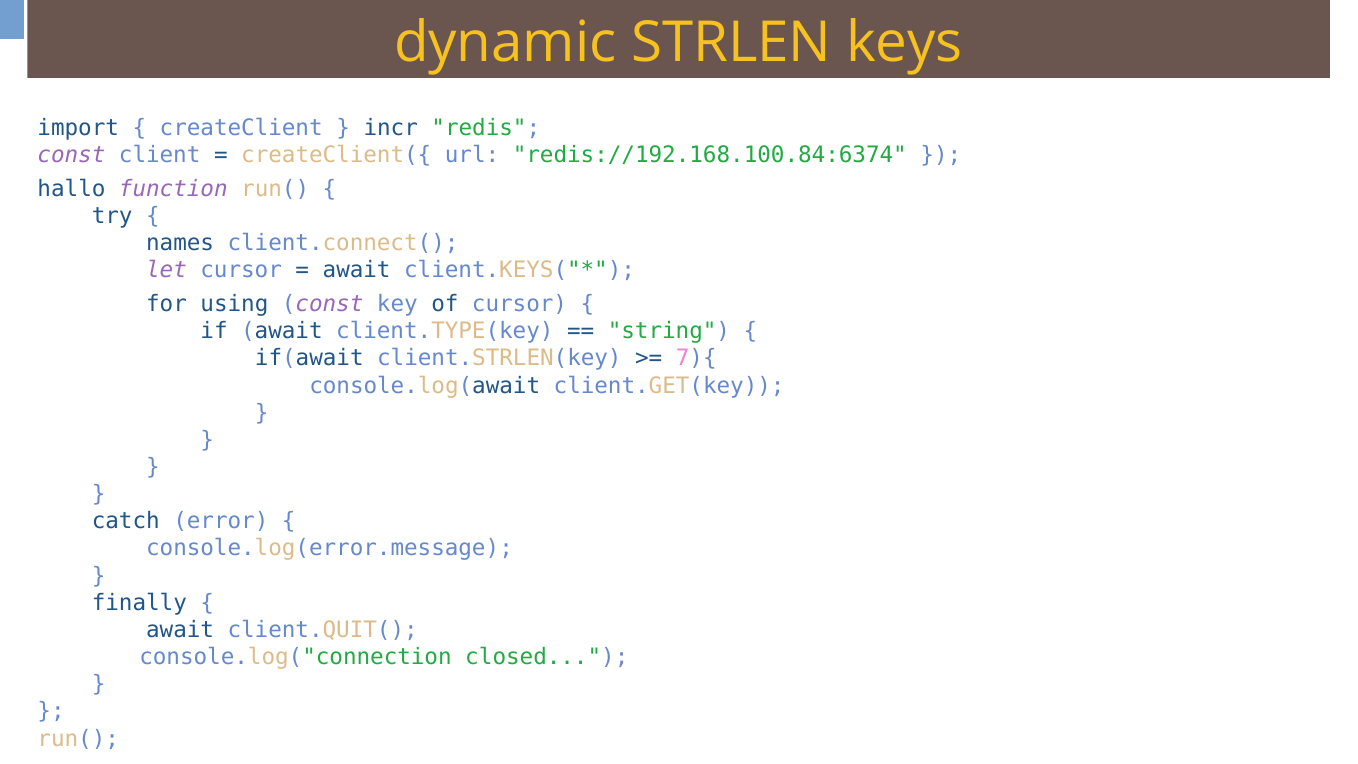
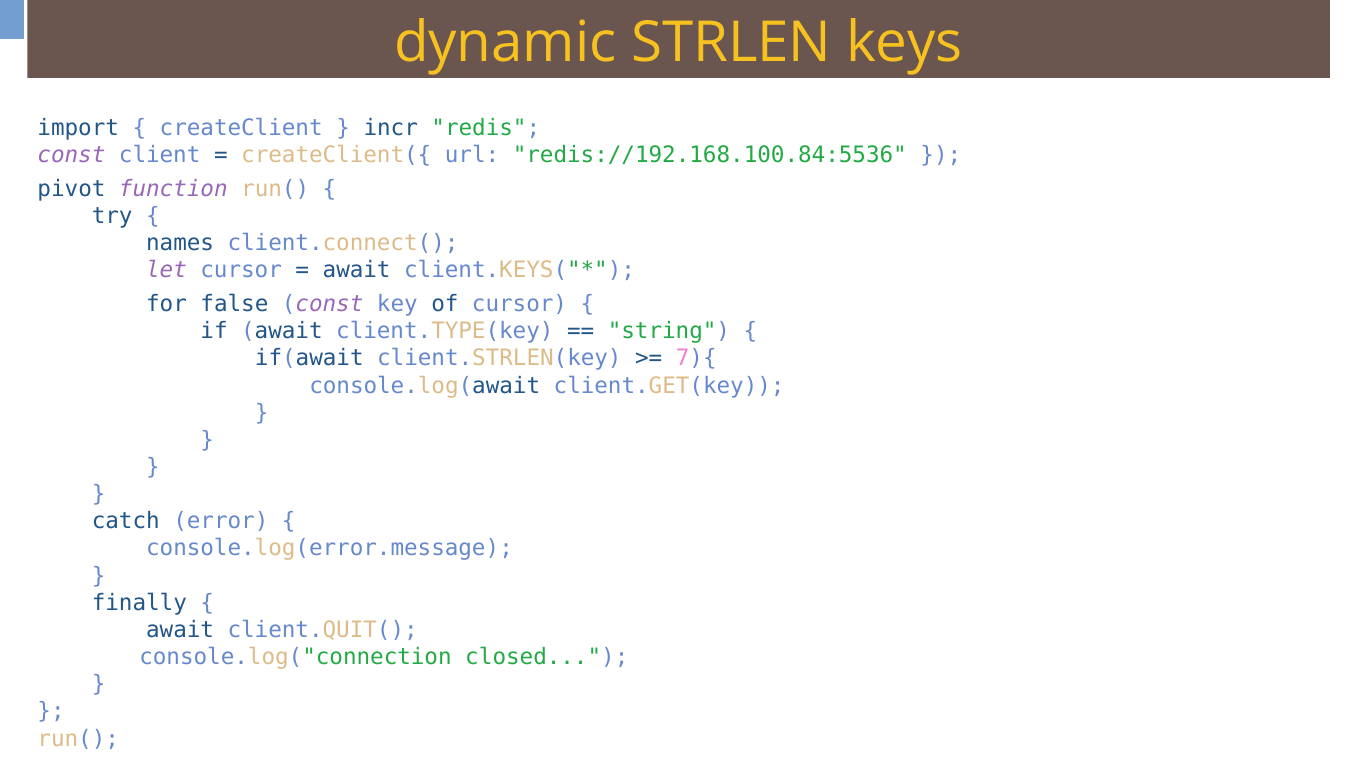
redis://192.168.100.84:6374: redis://192.168.100.84:6374 -> redis://192.168.100.84:5536
hallo: hallo -> pivot
using: using -> false
